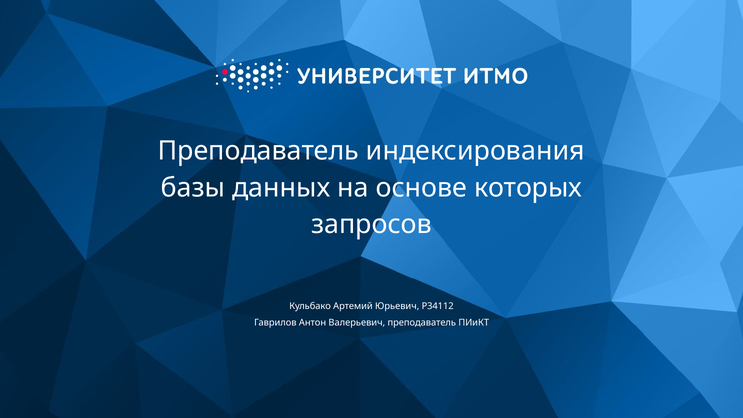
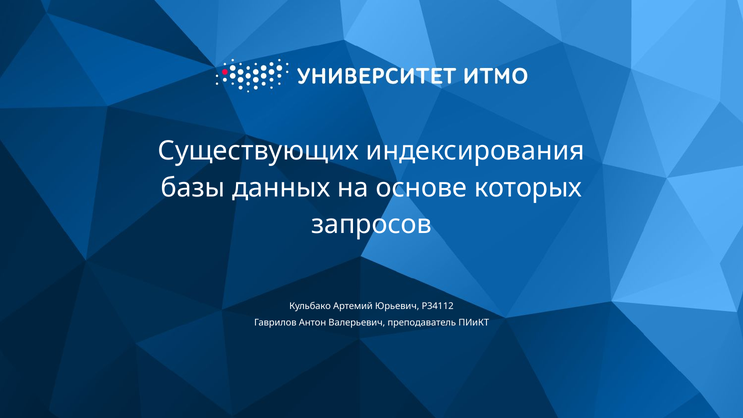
Преподаватель at (258, 151): Преподаватель -> Существующих
